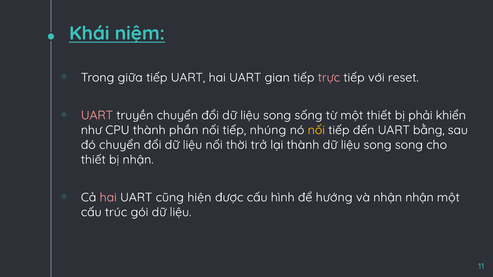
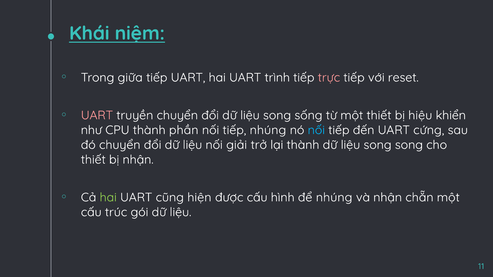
gian: gian -> trình
phải: phải -> hiệu
nối at (316, 130) colour: yellow -> light blue
bằng: bằng -> cứng
thời: thời -> giải
hai at (108, 198) colour: pink -> light green
để hướng: hướng -> nhúng
nhận nhận: nhận -> chẵn
